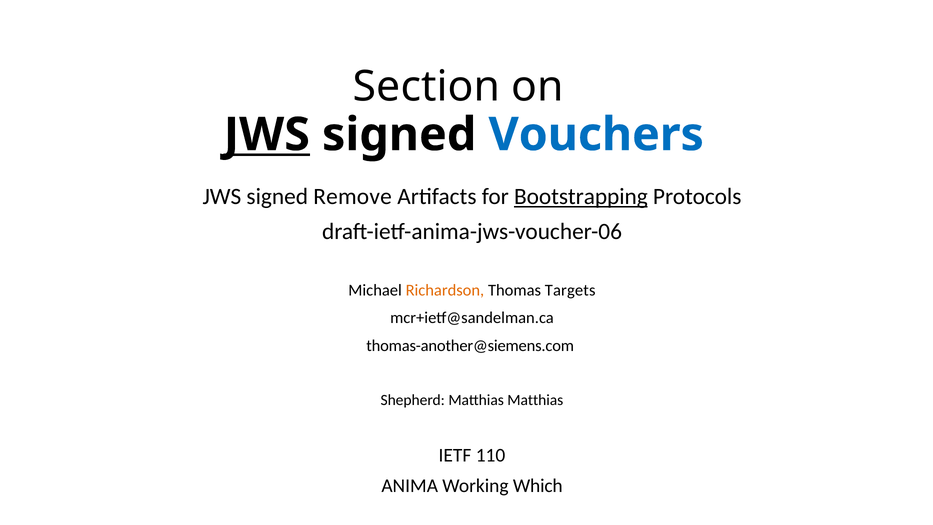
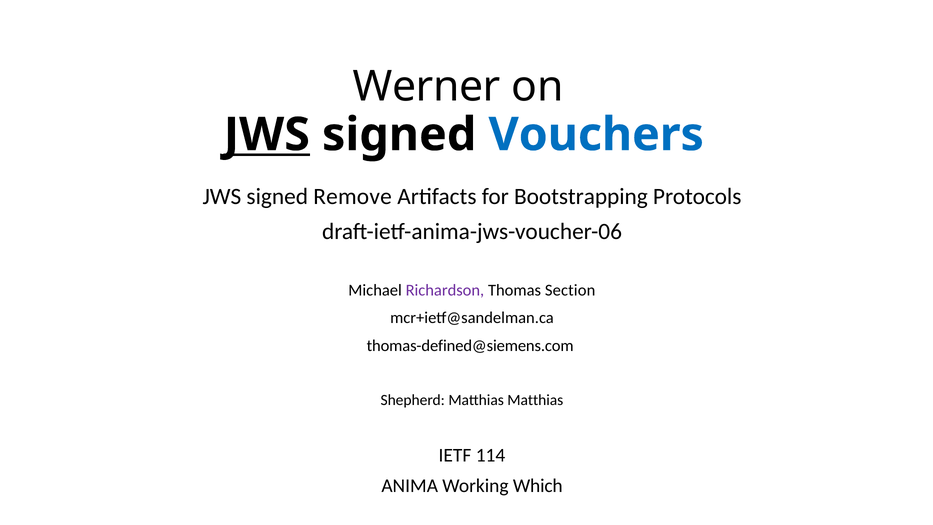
Section: Section -> Werner
Bootstrapping underline: present -> none
Richardson colour: orange -> purple
Targets: Targets -> Section
thomas-another@siemens.com: thomas-another@siemens.com -> thomas-defined@siemens.com
110: 110 -> 114
